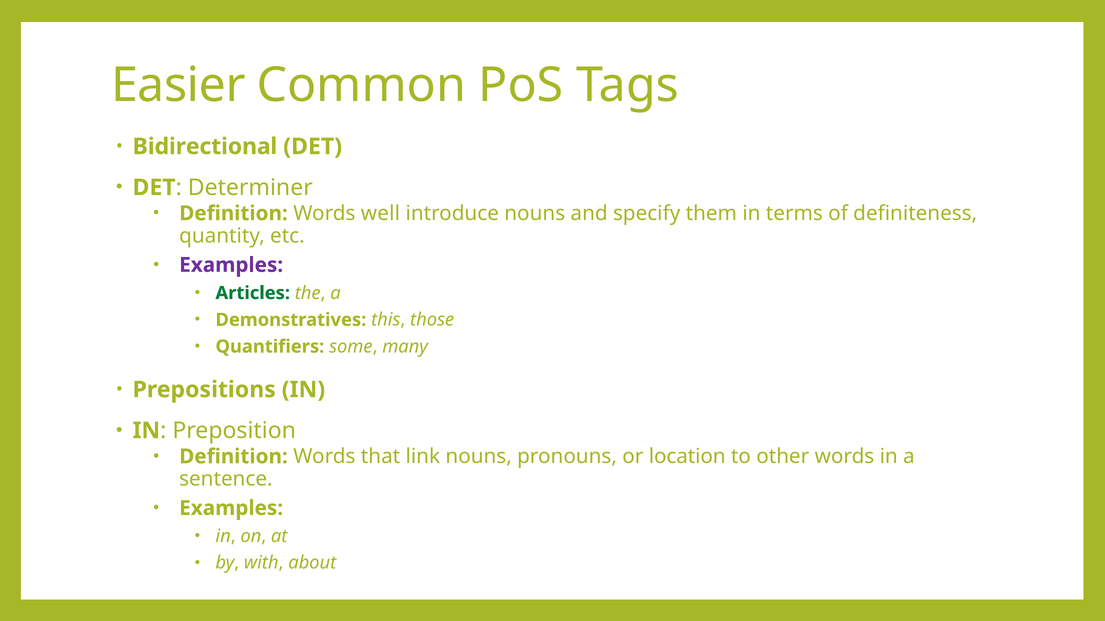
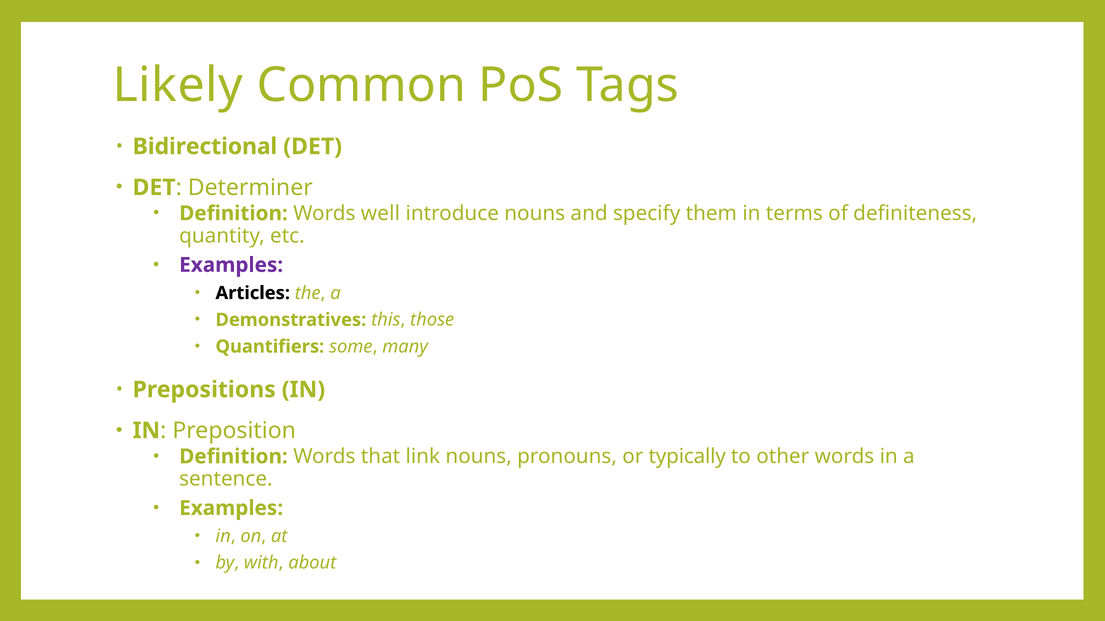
Easier: Easier -> Likely
Articles colour: green -> black
location: location -> typically
